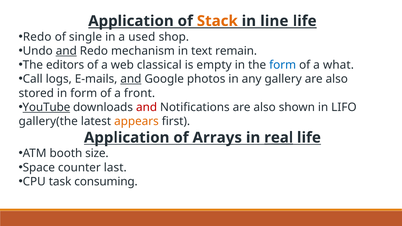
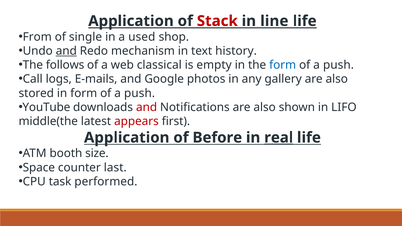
Stack colour: orange -> red
Redo at (37, 37): Redo -> From
remain: remain -> history
editors: editors -> follows
what at (338, 65): what -> push
and at (131, 79) underline: present -> none
front at (140, 93): front -> push
YouTube underline: present -> none
gallery(the: gallery(the -> middle(the
appears colour: orange -> red
Arrays: Arrays -> Before
consuming: consuming -> performed
